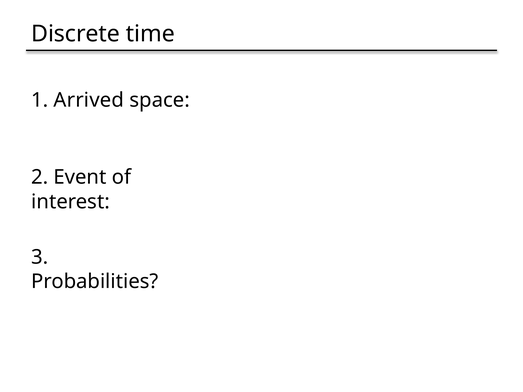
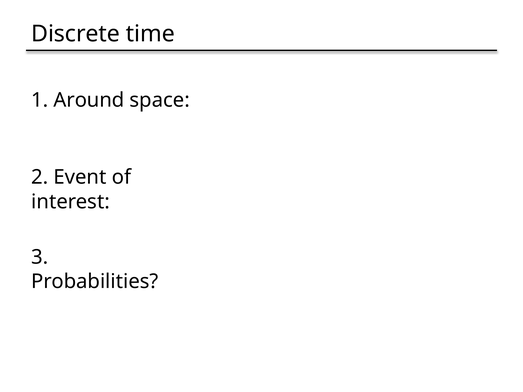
Arrived: Arrived -> Around
